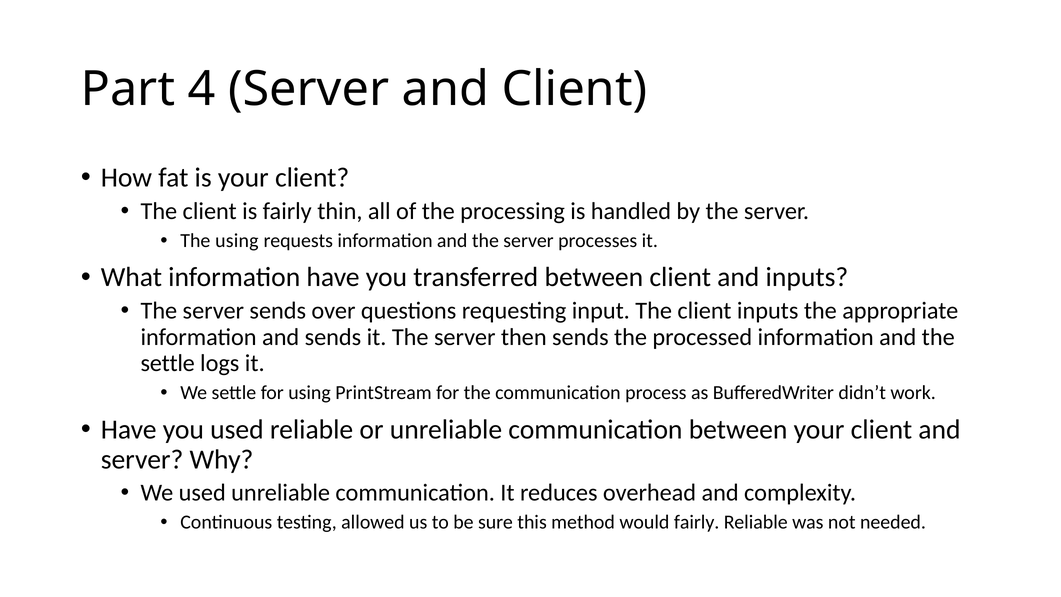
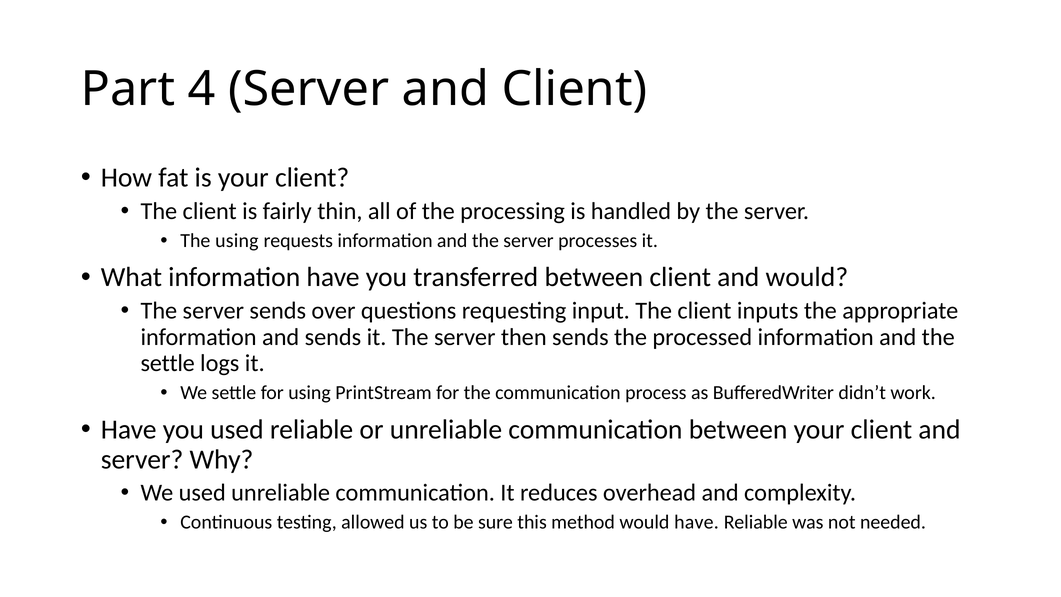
and inputs: inputs -> would
would fairly: fairly -> have
